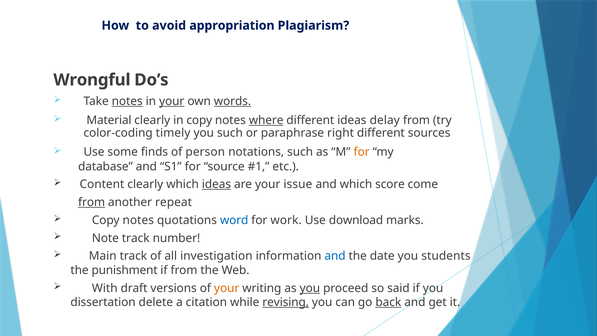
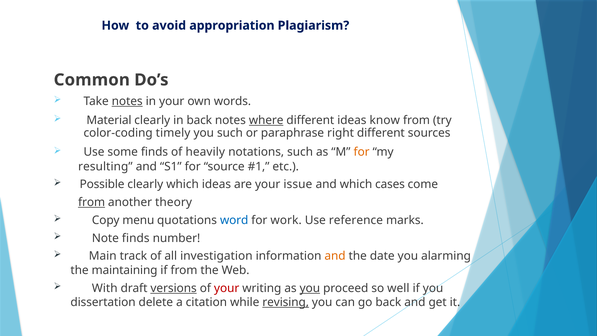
Wrongful: Wrongful -> Common
your at (172, 101) underline: present -> none
words underline: present -> none
in copy: copy -> back
delay: delay -> know
person: person -> heavily
database: database -> resulting
Content: Content -> Possible
ideas at (216, 184) underline: present -> none
score: score -> cases
repeat: repeat -> theory
notes at (138, 220): notes -> menu
download: download -> reference
Note track: track -> finds
and at (335, 256) colour: blue -> orange
students: students -> alarming
punishment: punishment -> maintaining
versions underline: none -> present
your at (227, 288) colour: orange -> red
said: said -> well
back at (388, 302) underline: present -> none
